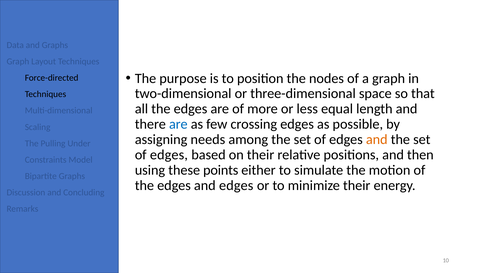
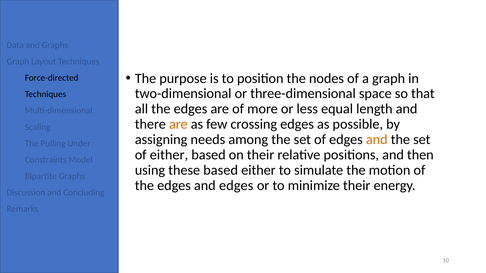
are at (178, 124) colour: blue -> orange
edges at (169, 155): edges -> either
these points: points -> based
